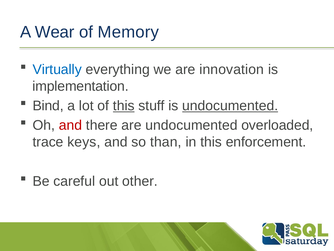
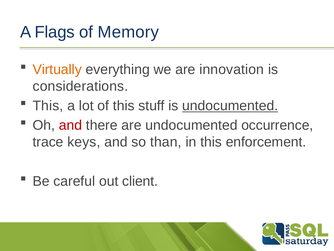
Wear: Wear -> Flags
Virtually colour: blue -> orange
implementation: implementation -> considerations
Bind at (48, 106): Bind -> This
this at (124, 106) underline: present -> none
overloaded: overloaded -> occurrence
other: other -> client
